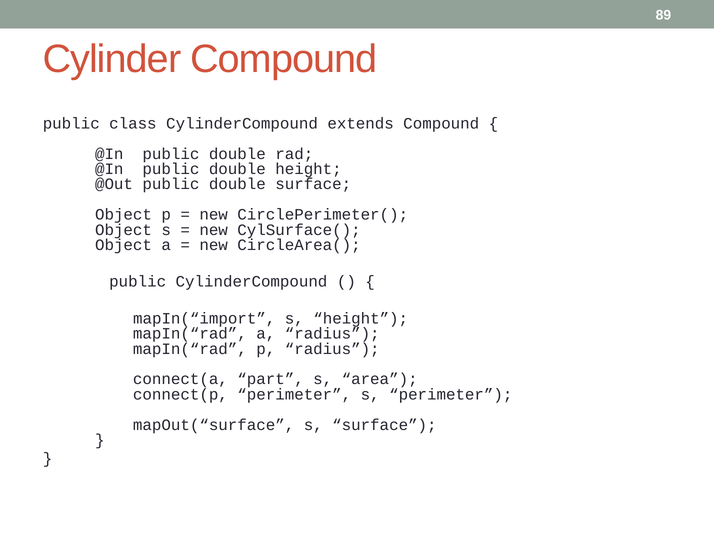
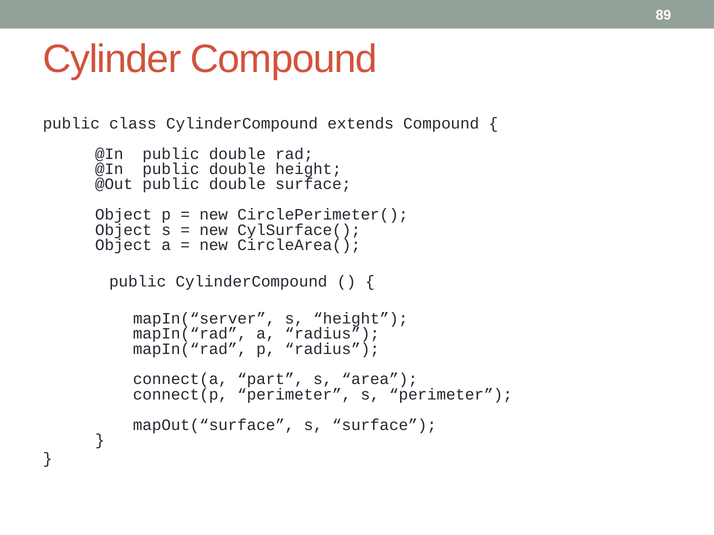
mapIn(“import: mapIn(“import -> mapIn(“server
